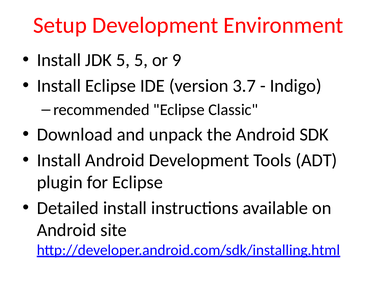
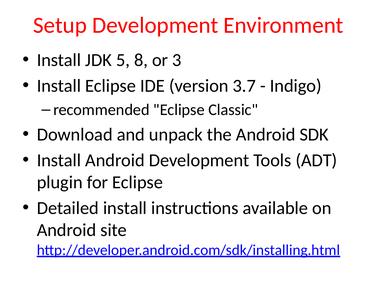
5 5: 5 -> 8
9: 9 -> 3
